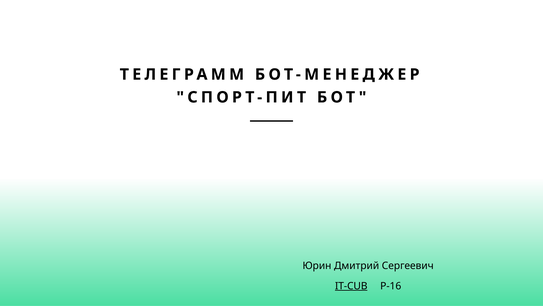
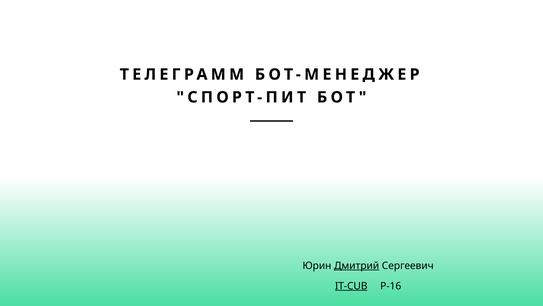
Дмитрий underline: none -> present
